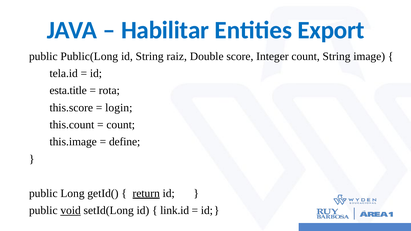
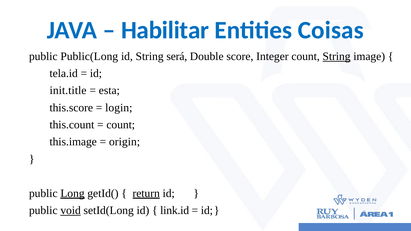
Export: Export -> Coisas
raiz: raiz -> será
String at (337, 56) underline: none -> present
esta.title: esta.title -> init.title
rota: rota -> esta
define: define -> origin
Long underline: none -> present
